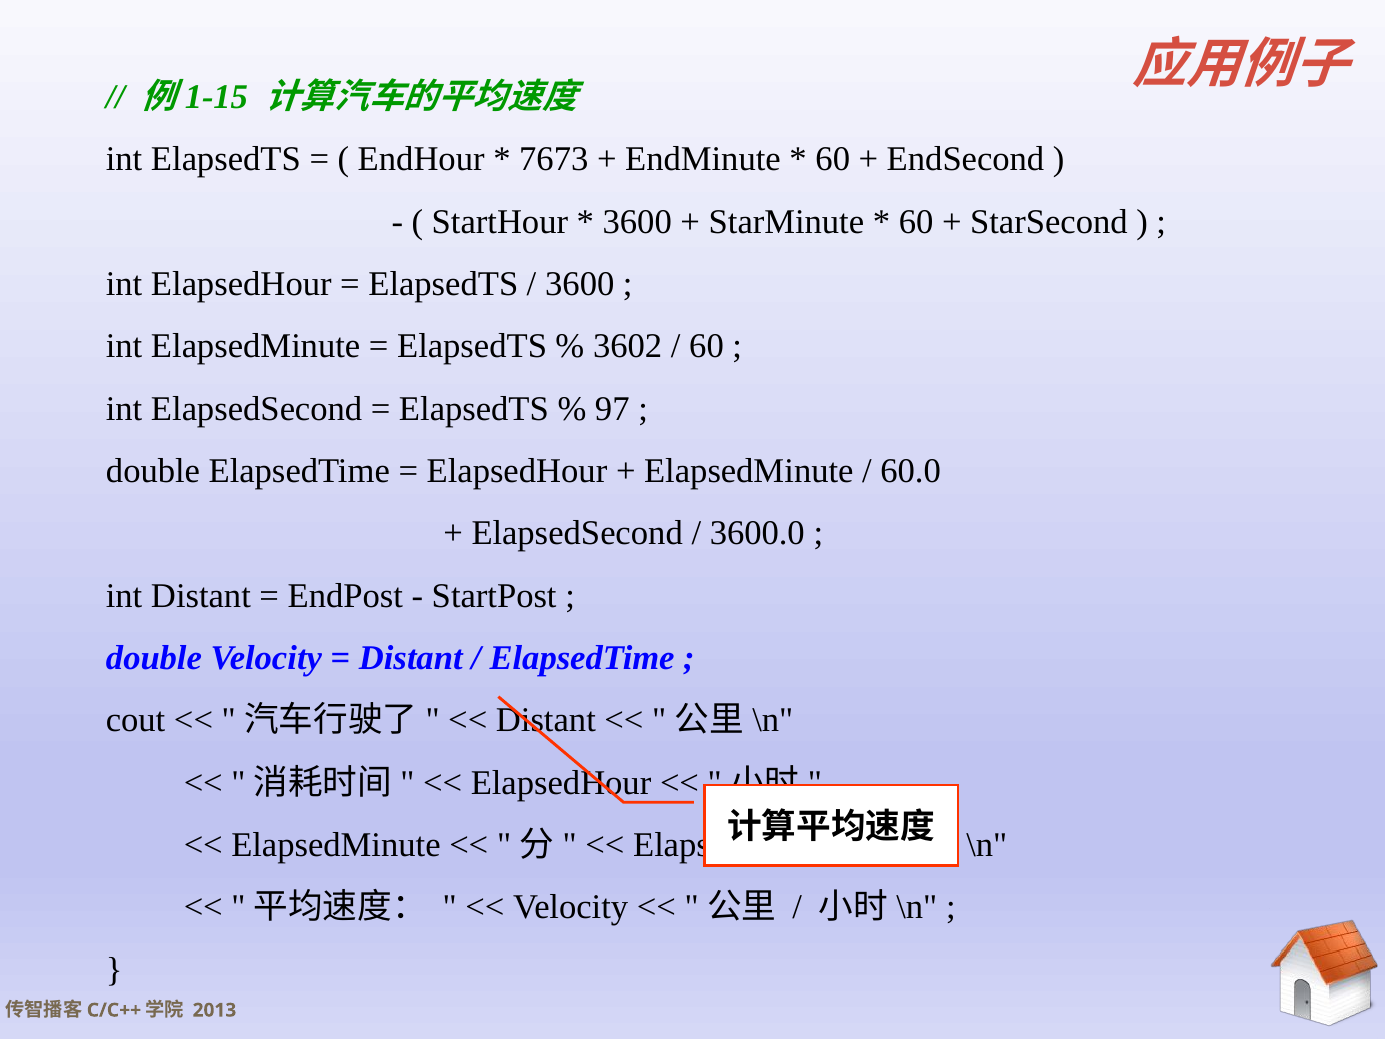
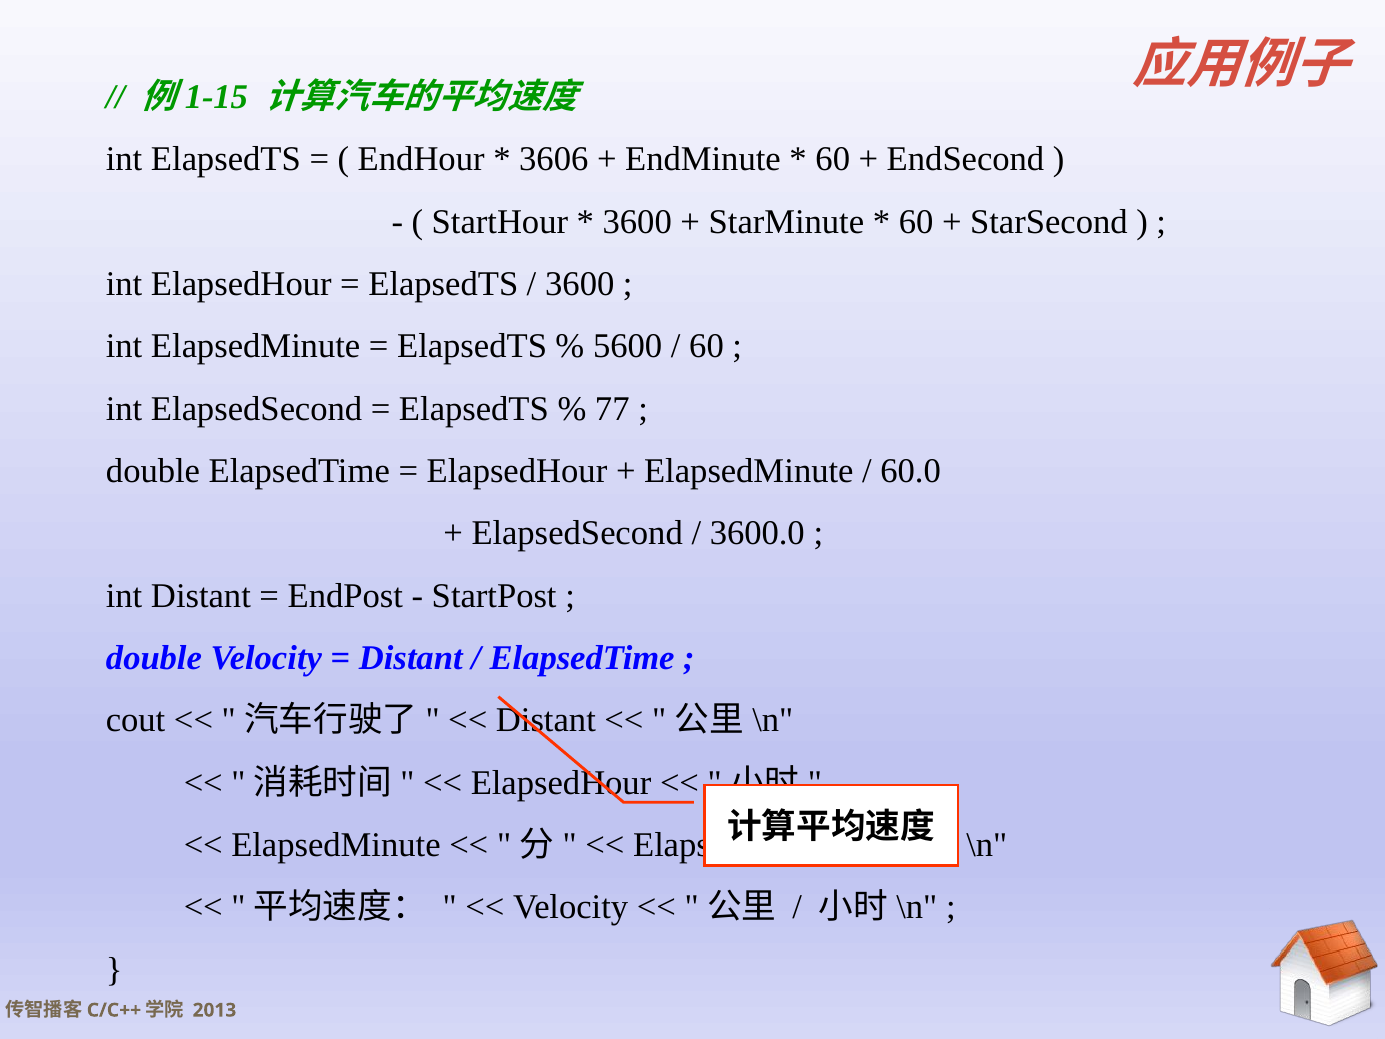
7673: 7673 -> 3606
3602: 3602 -> 5600
97: 97 -> 77
